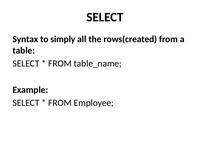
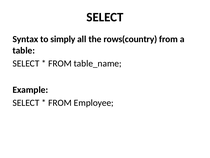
rows(created: rows(created -> rows(country
